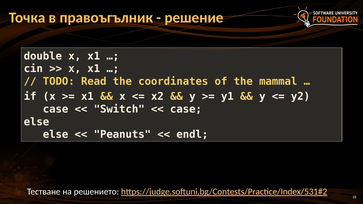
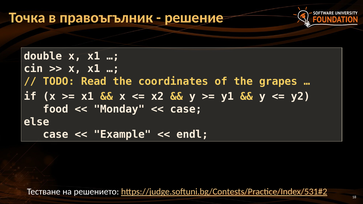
mammal: mammal -> grapes
case at (56, 109): case -> food
Switch: Switch -> Monday
else at (56, 135): else -> casе
Peanuts: Peanuts -> Example
